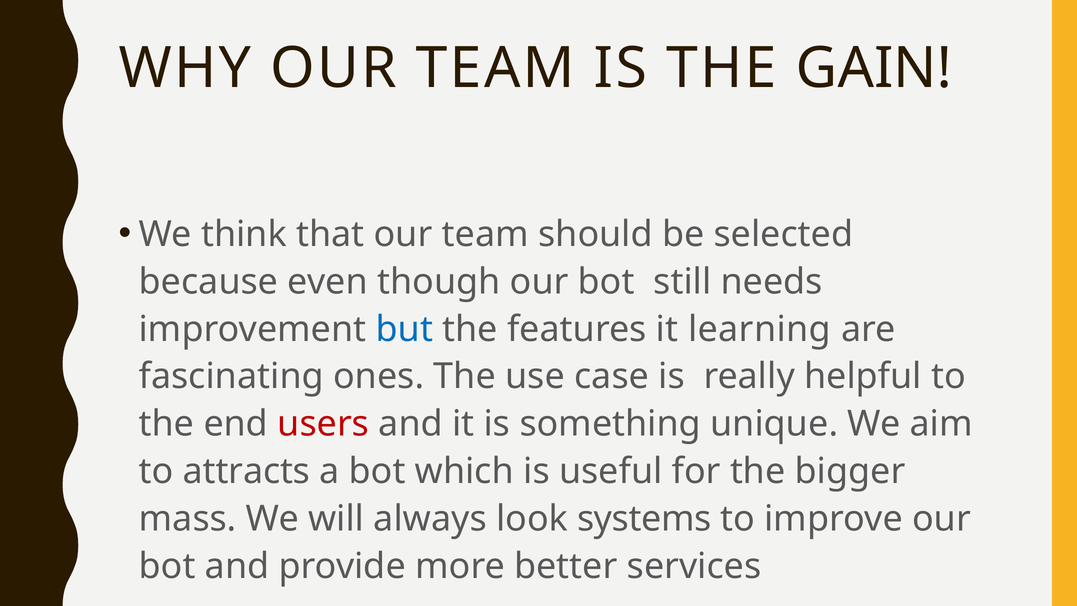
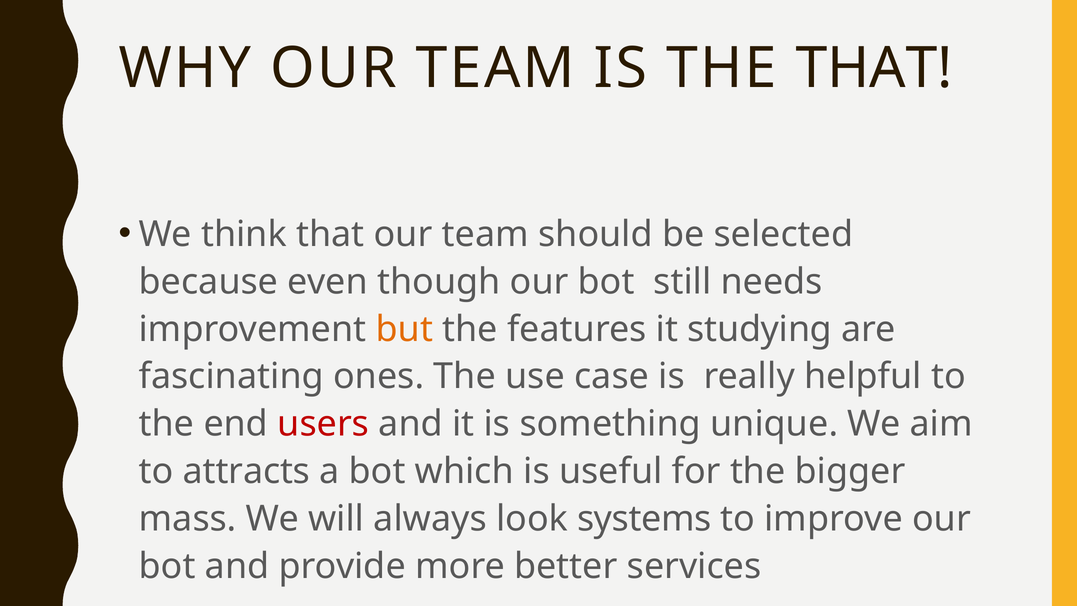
THE GAIN: GAIN -> THAT
but colour: blue -> orange
learning: learning -> studying
